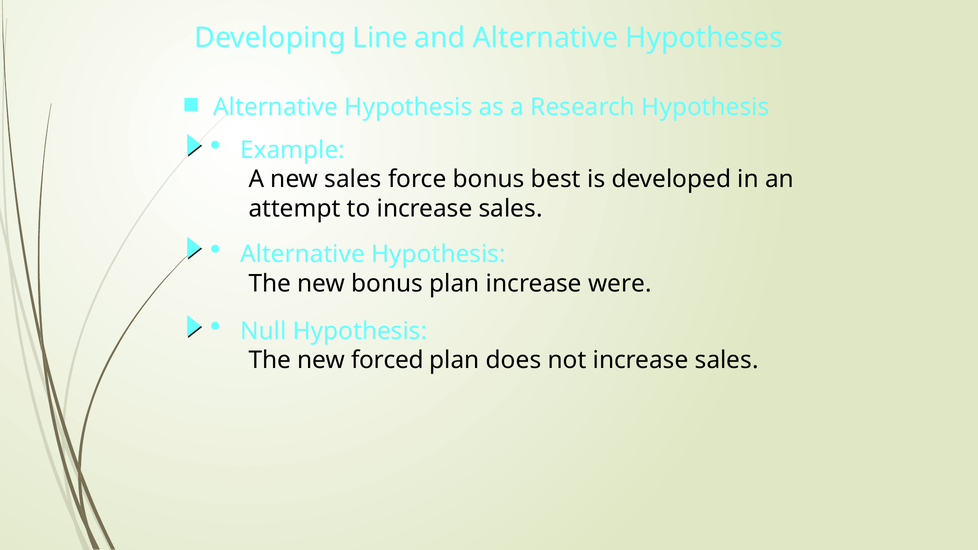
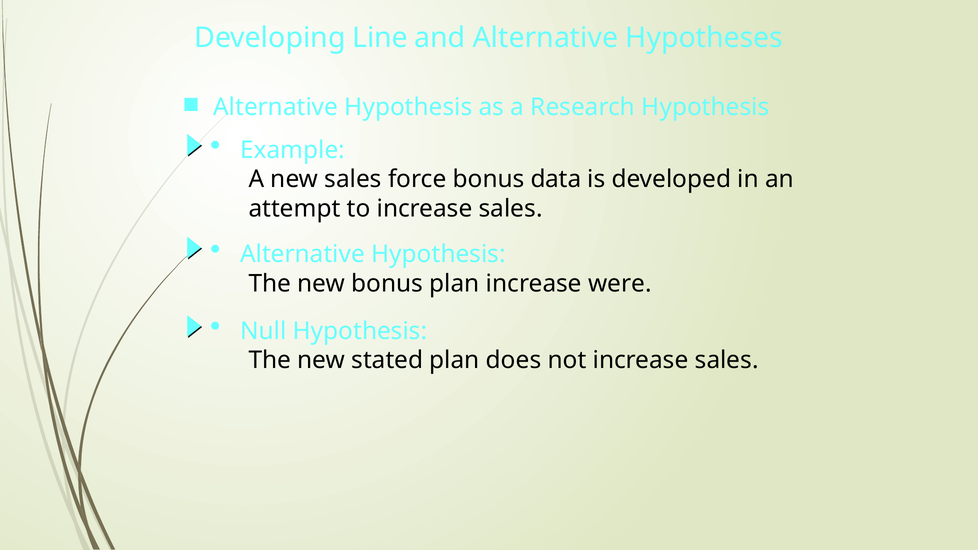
best: best -> data
forced: forced -> stated
